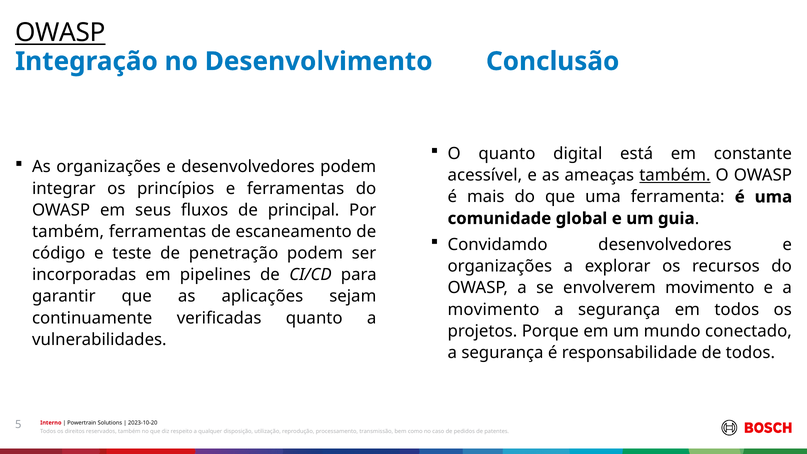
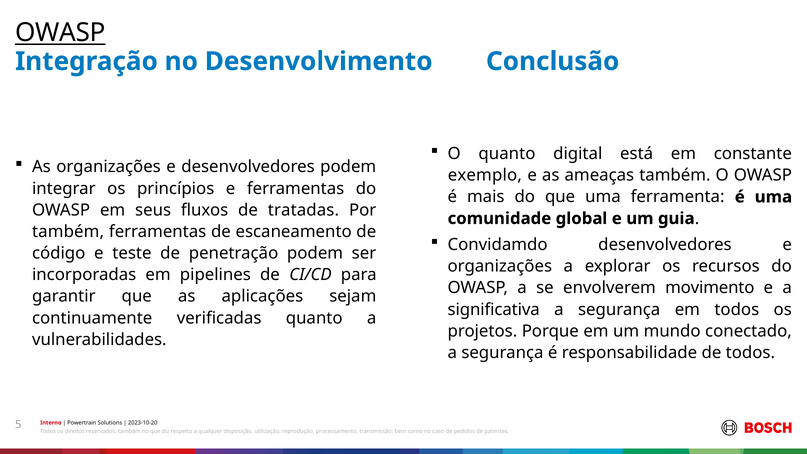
acessível: acessível -> exemplo
também at (675, 175) underline: present -> none
principal: principal -> tratadas
movimento at (494, 309): movimento -> significativa
